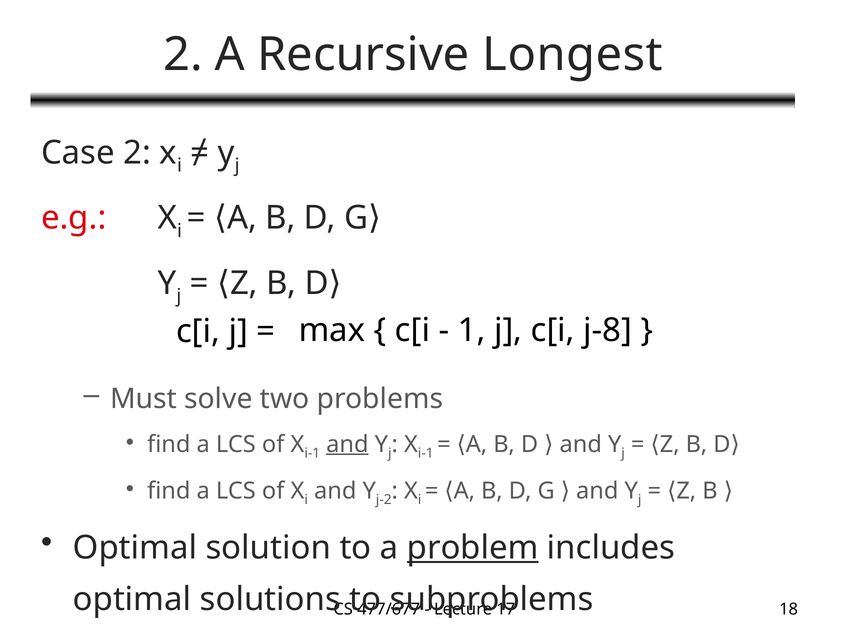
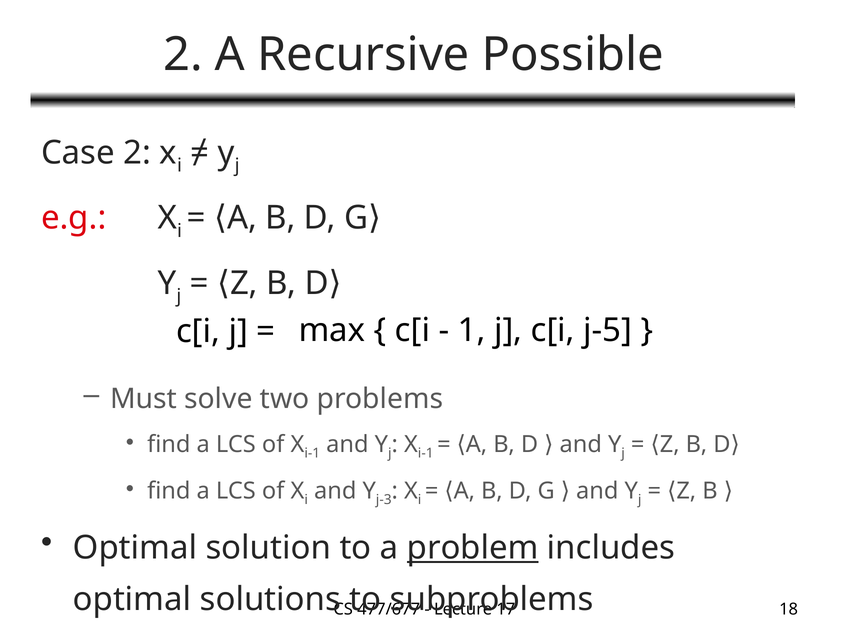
Longest: Longest -> Possible
j-8: j-8 -> j-5
and at (347, 444) underline: present -> none
j-2: j-2 -> j-3
